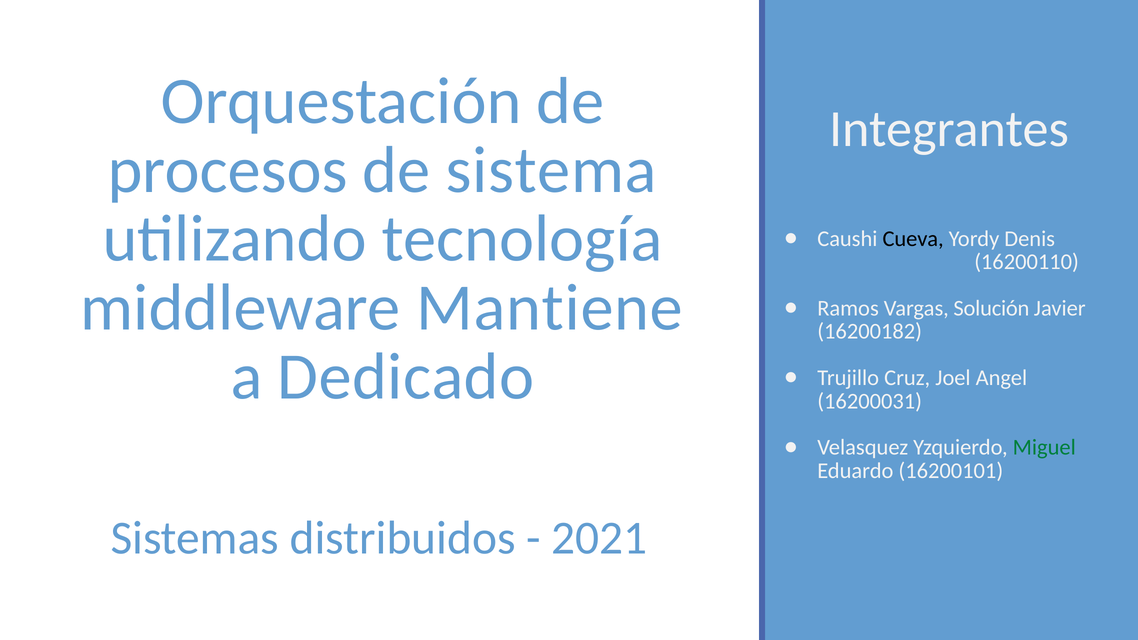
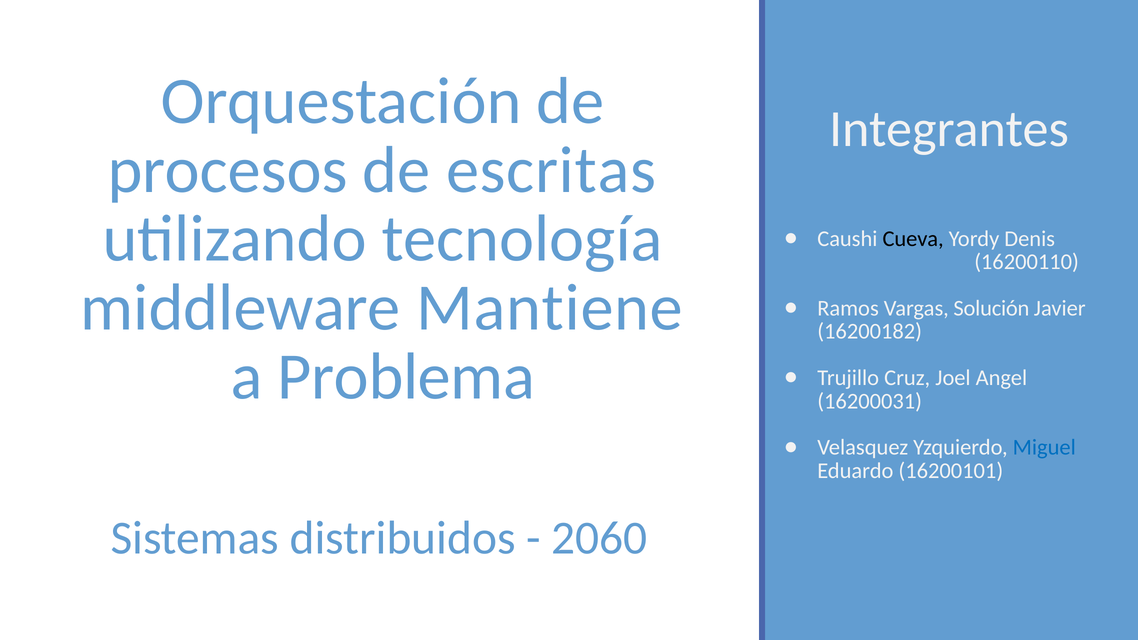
sistema: sistema -> escritas
Dedicado: Dedicado -> Problema
Miguel colour: green -> blue
2021: 2021 -> 2060
